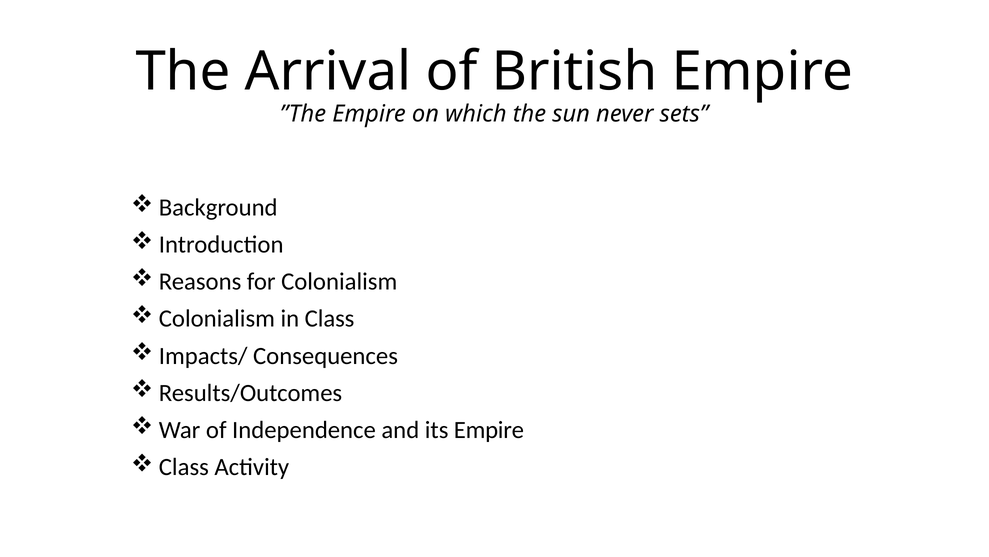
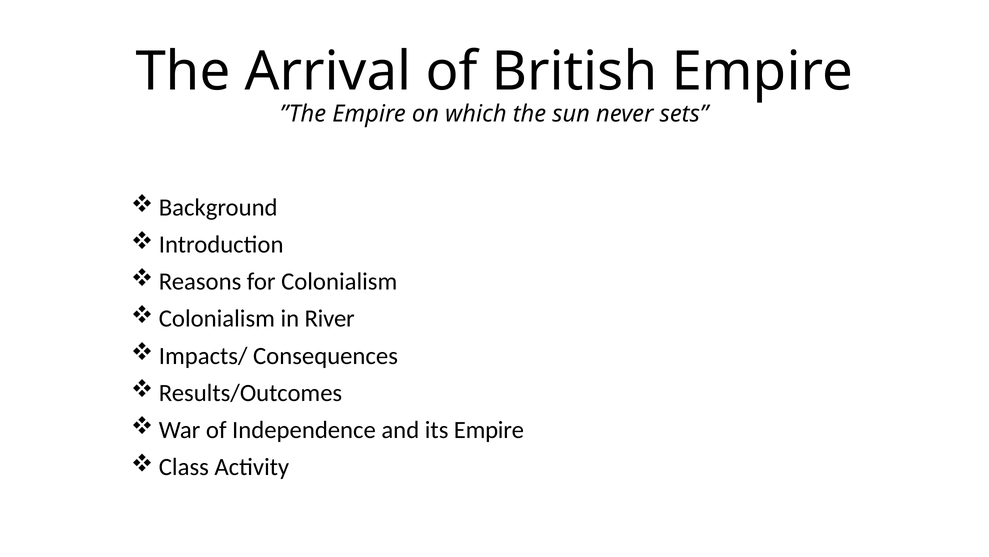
in Class: Class -> River
